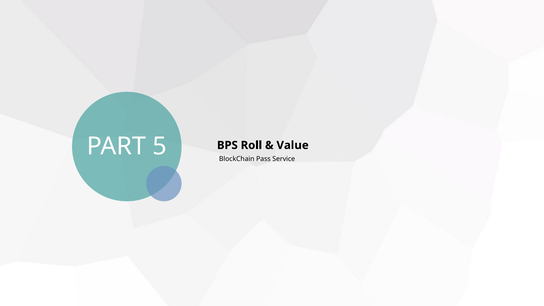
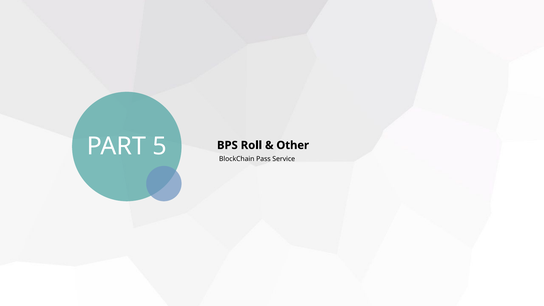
Value: Value -> Other
